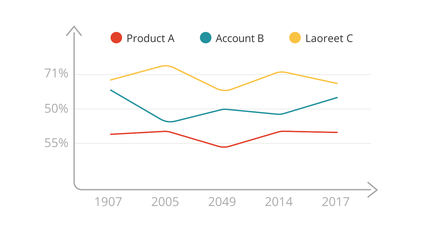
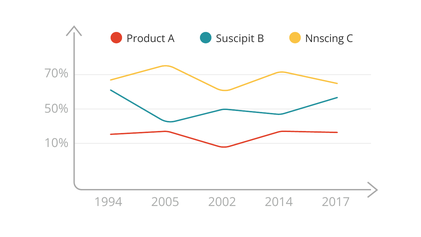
Account: Account -> Suscipit
Laoreet: Laoreet -> Nnscing
71%: 71% -> 70%
55%: 55% -> 10%
1907: 1907 -> 1994
2049: 2049 -> 2002
